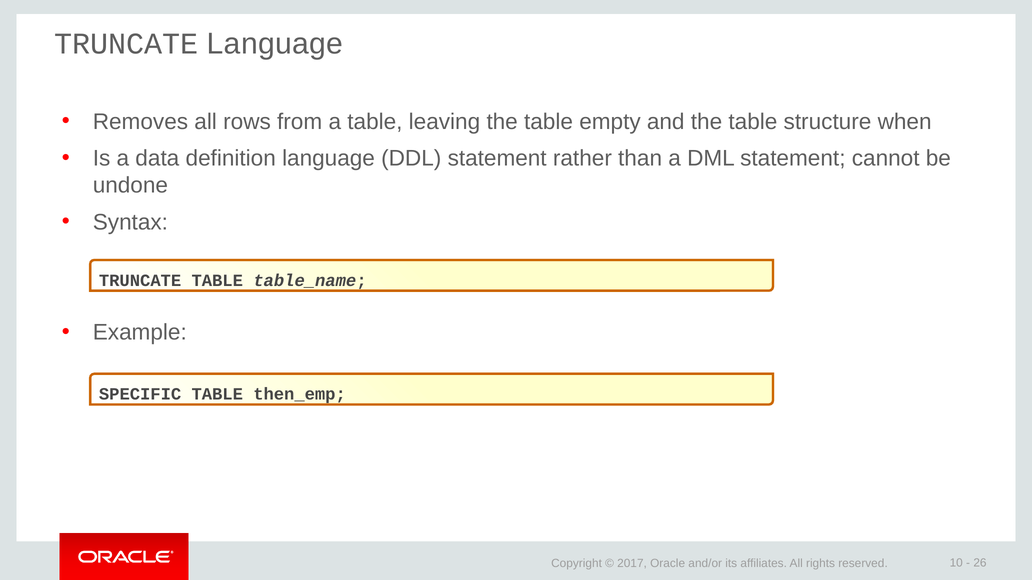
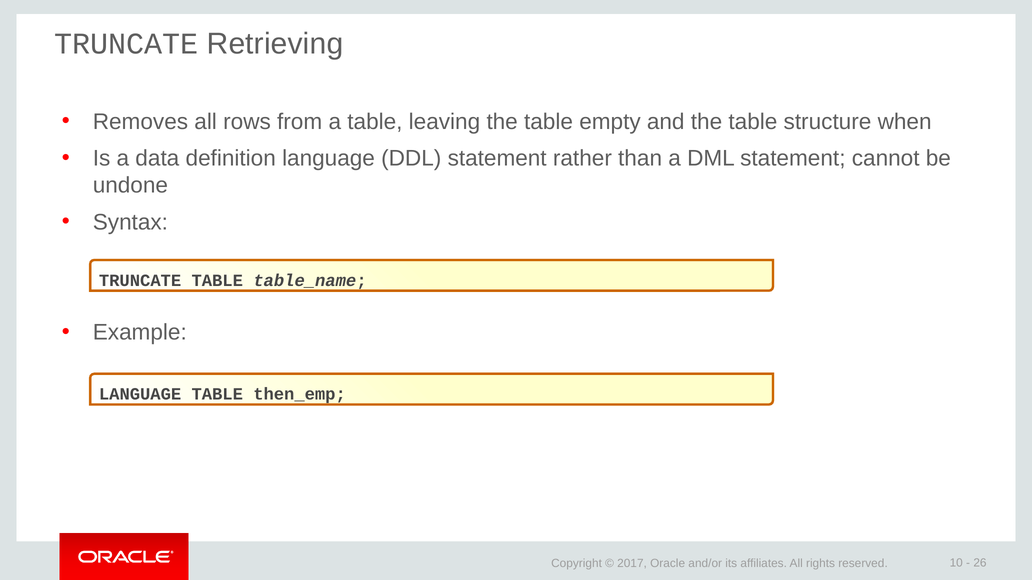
TRUNCATE Language: Language -> Retrieving
SPECIFIC at (140, 395): SPECIFIC -> LANGUAGE
